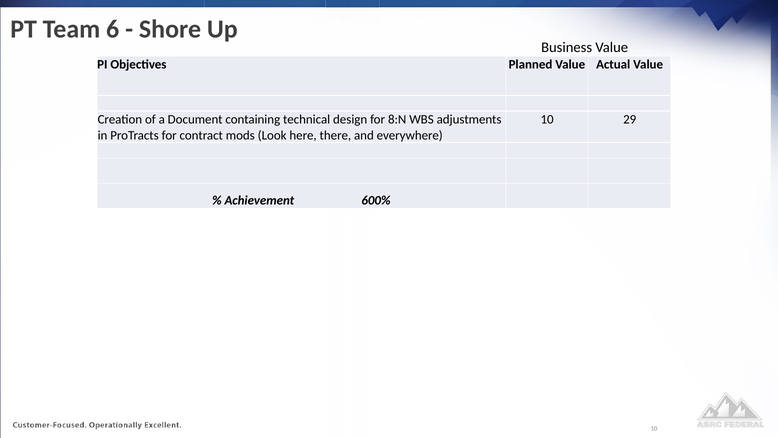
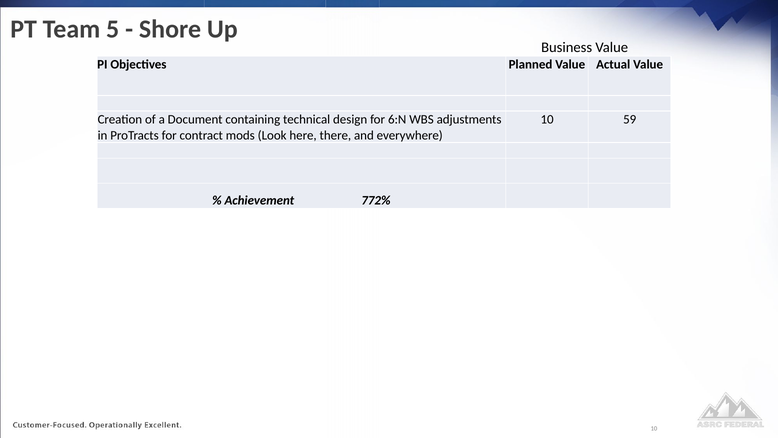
6: 6 -> 5
8:N: 8:N -> 6:N
29: 29 -> 59
600%: 600% -> 772%
